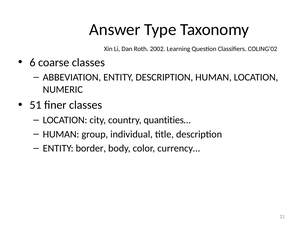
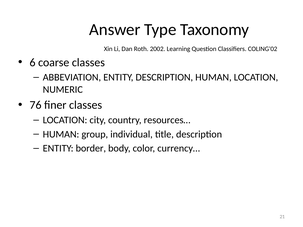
51: 51 -> 76
quantities…: quantities… -> resources…
